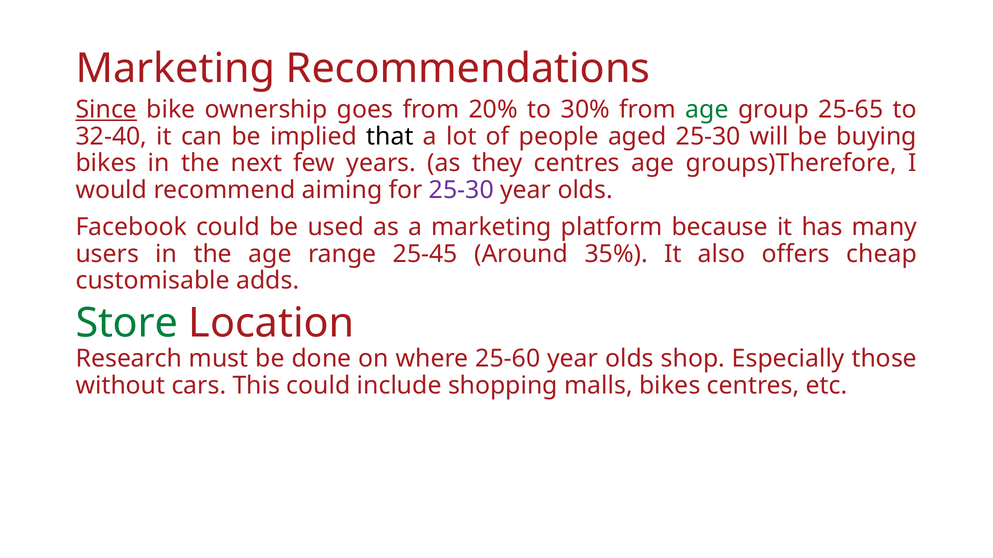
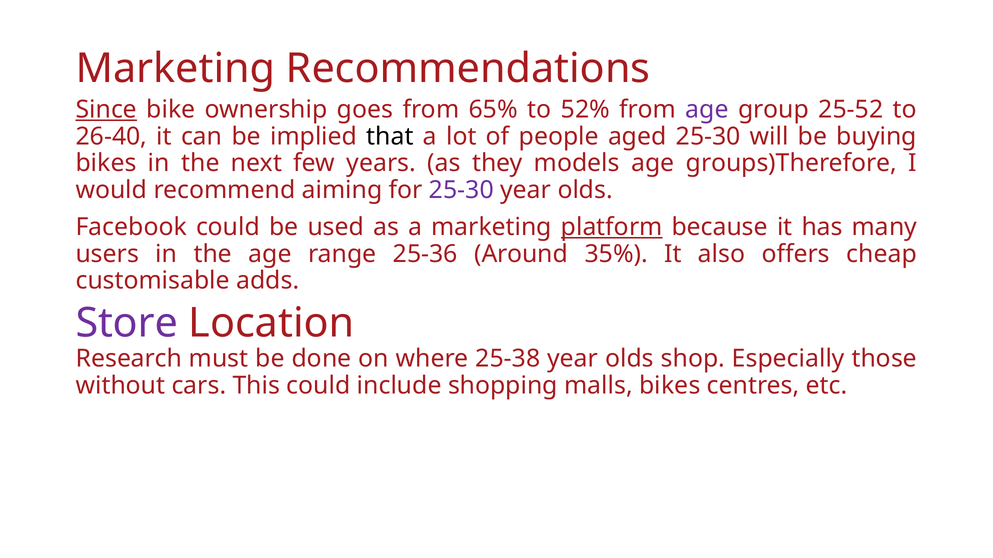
20%: 20% -> 65%
30%: 30% -> 52%
age at (707, 110) colour: green -> purple
25-65: 25-65 -> 25-52
32-40: 32-40 -> 26-40
they centres: centres -> models
platform underline: none -> present
25-45: 25-45 -> 25-36
Store colour: green -> purple
25-60: 25-60 -> 25-38
